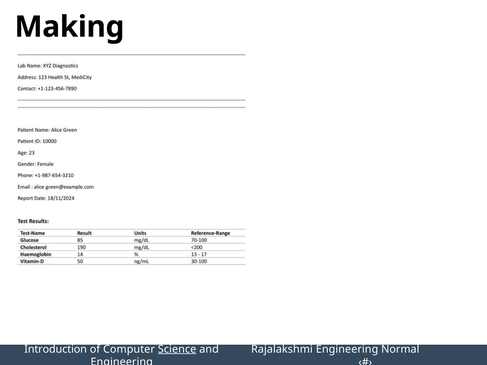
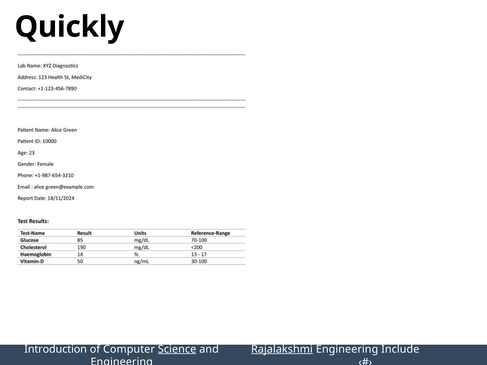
Making: Making -> Quickly
Rajalakshmi underline: none -> present
Normal: Normal -> Include
